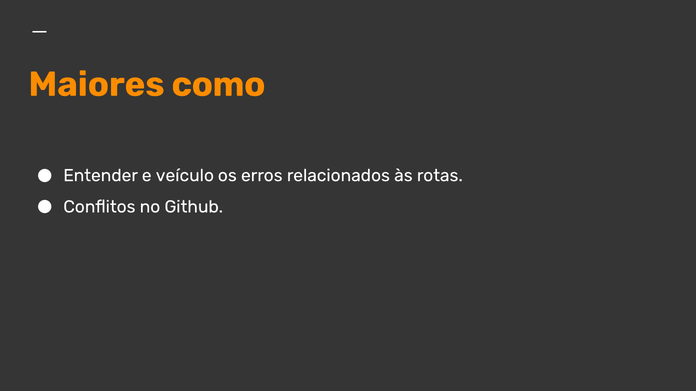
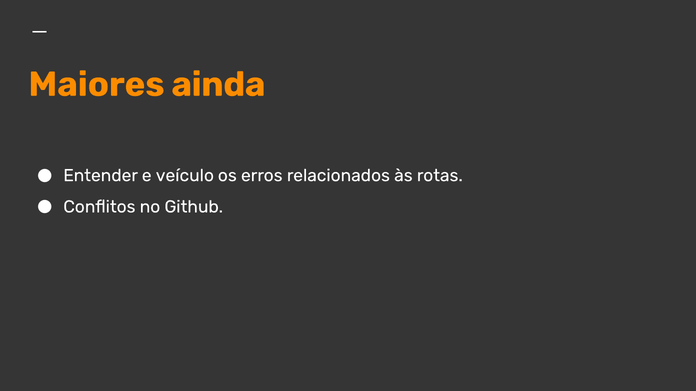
como: como -> ainda
